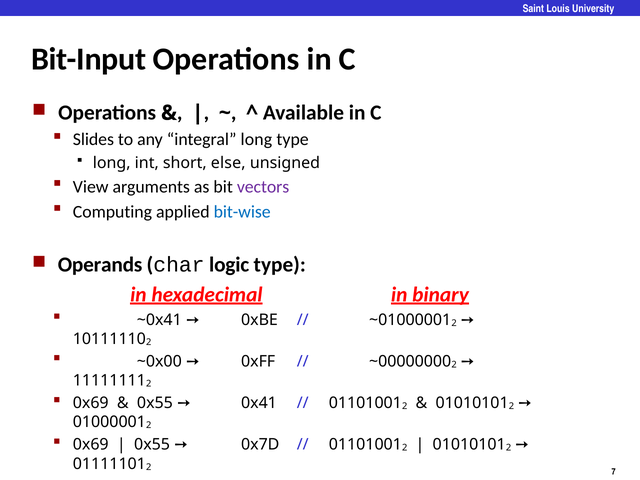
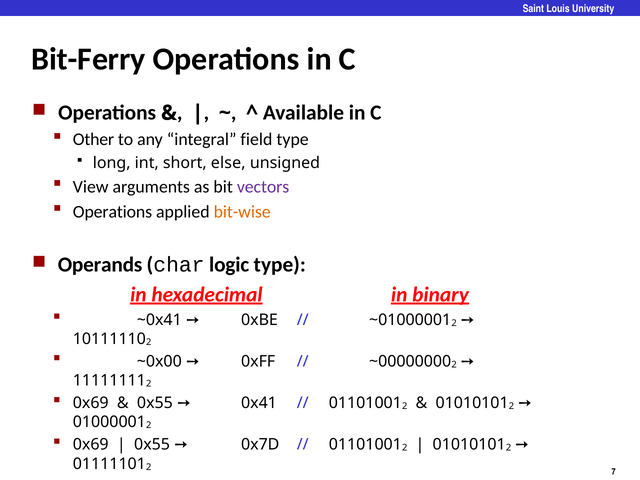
Bit-Input: Bit-Input -> Bit-Ferry
Slides: Slides -> Other
integral long: long -> field
Computing at (112, 212): Computing -> Operations
bit-wise colour: blue -> orange
